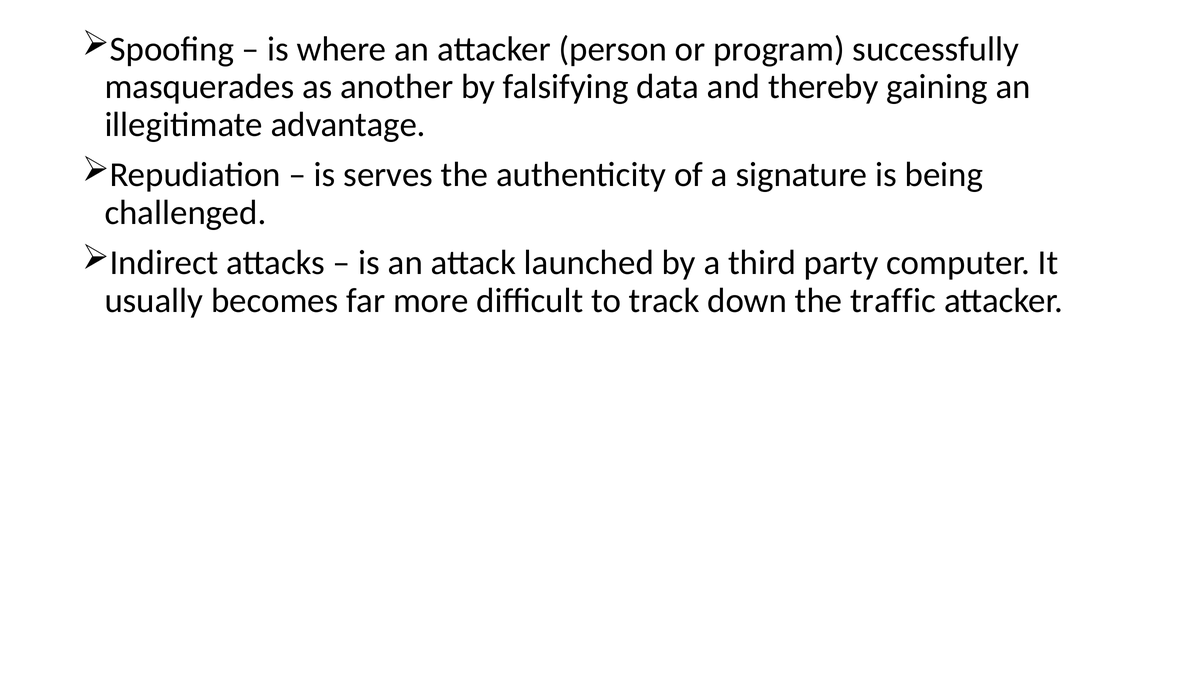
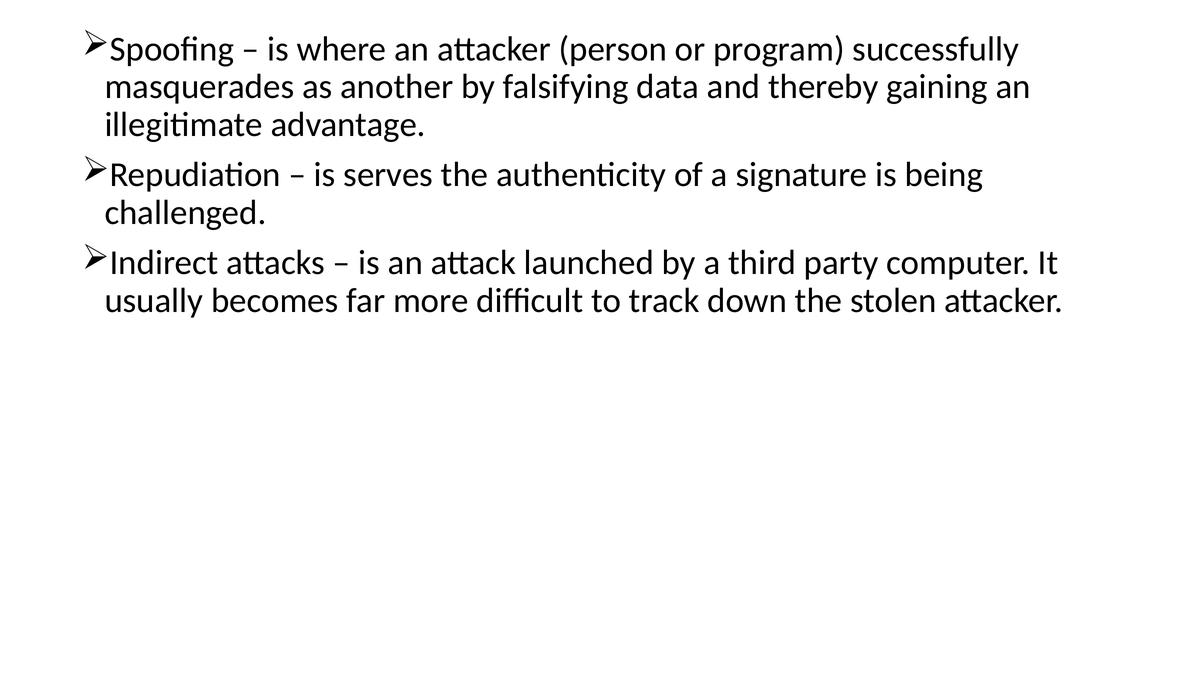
traffic: traffic -> stolen
